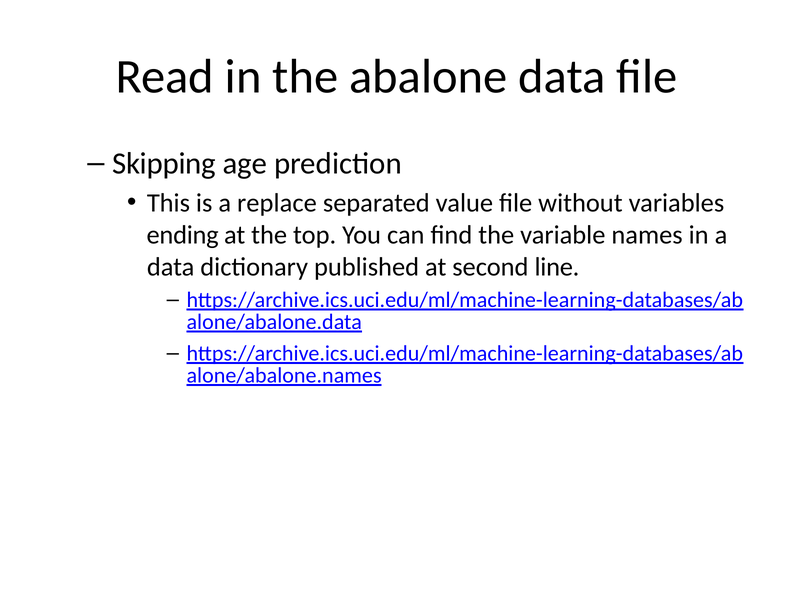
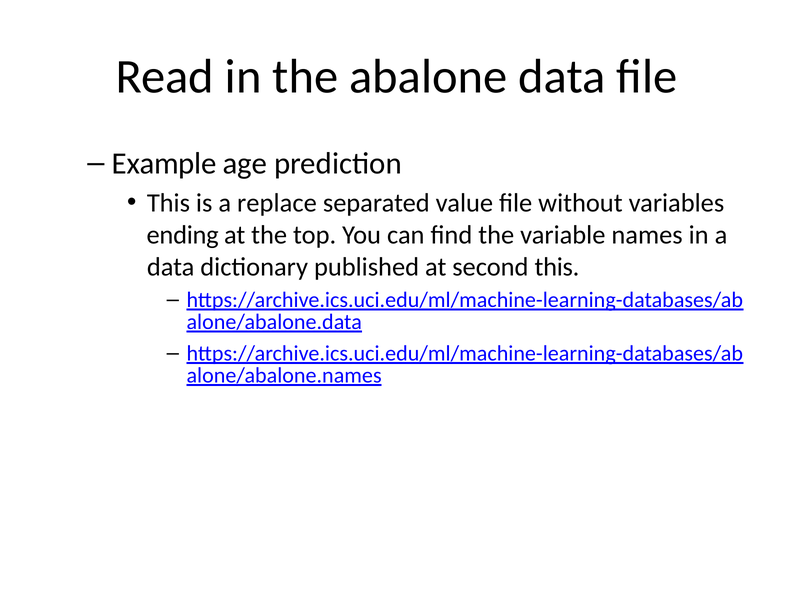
Skipping: Skipping -> Example
second line: line -> this
